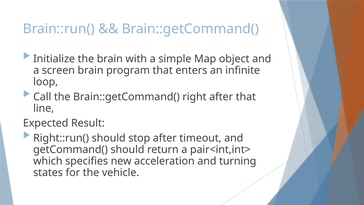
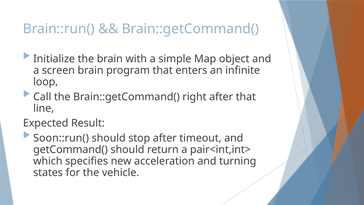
Right::run(: Right::run( -> Soon::run(
